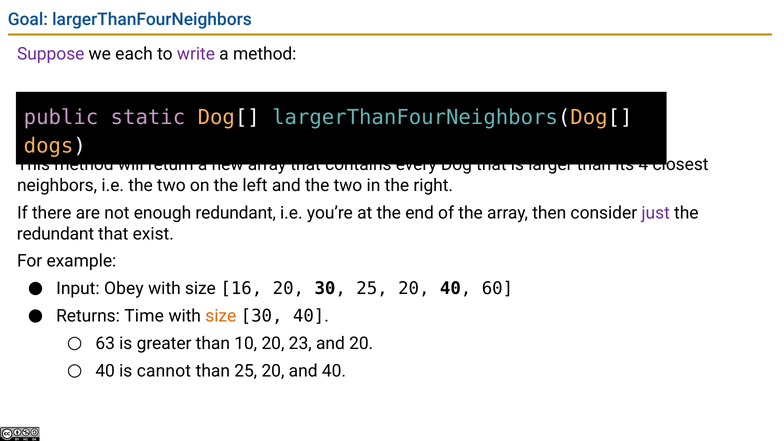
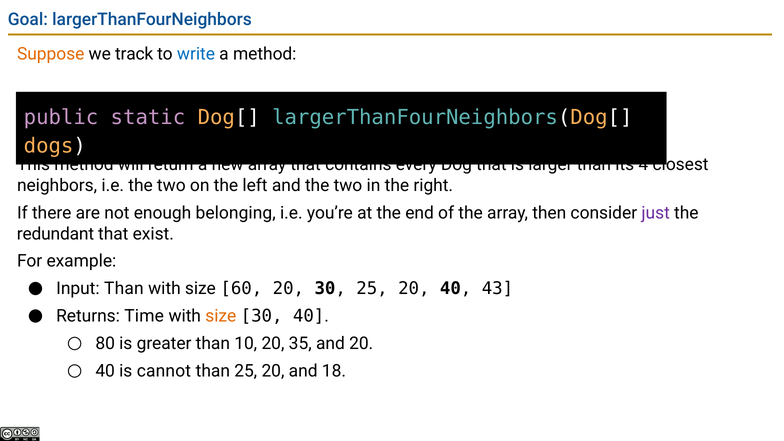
Suppose colour: purple -> orange
each: each -> track
write colour: purple -> blue
enough redundant: redundant -> belonging
Input Obey: Obey -> Than
16: 16 -> 60
60: 60 -> 43
63: 63 -> 80
23: 23 -> 35
and 40: 40 -> 18
